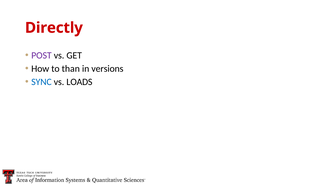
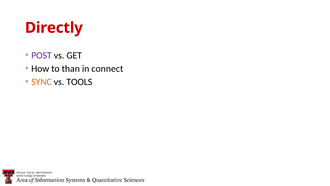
versions: versions -> connect
SYNC colour: blue -> orange
LOADS: LOADS -> TOOLS
